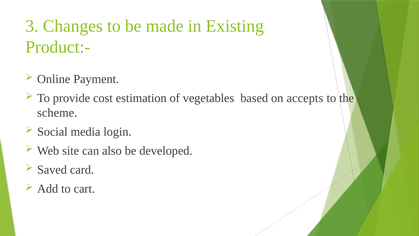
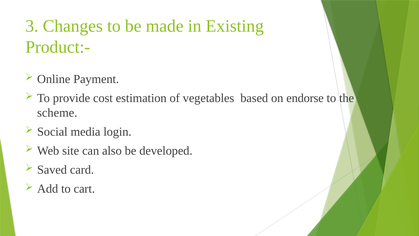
accepts: accepts -> endorse
